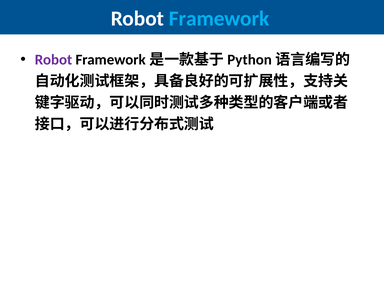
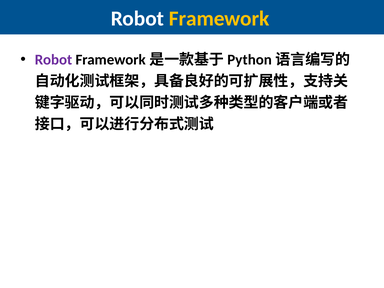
Framework colour: light blue -> yellow
